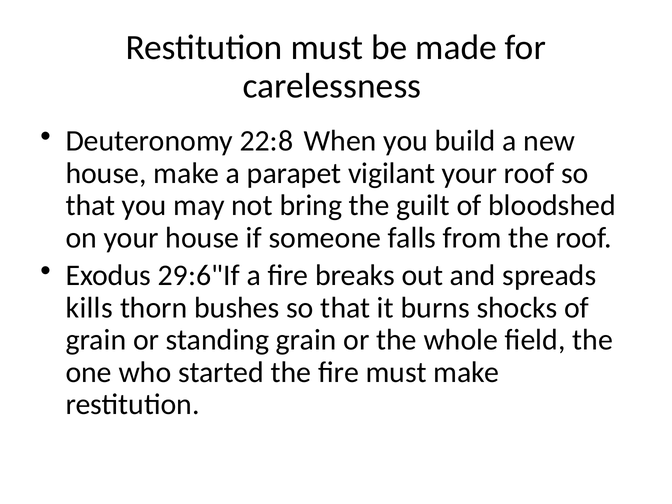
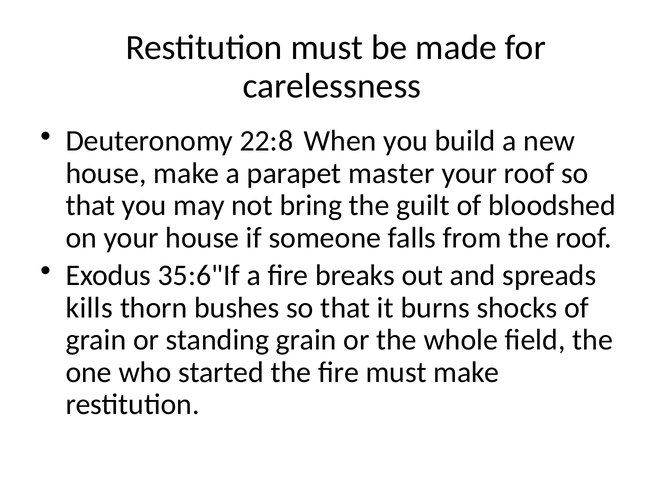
vigilant: vigilant -> master
29:6"If: 29:6"If -> 35:6"If
